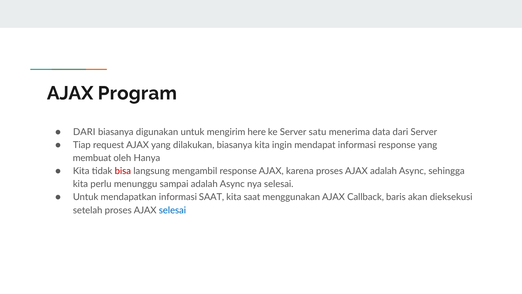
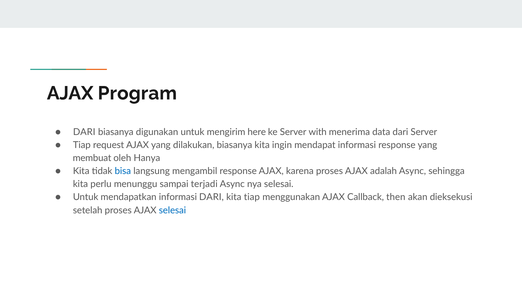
satu: satu -> with
bisa colour: red -> blue
sampai adalah: adalah -> terjadi
informasi SAAT: SAAT -> DARI
kita saat: saat -> tiap
baris: baris -> then
